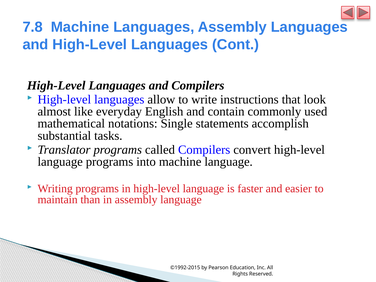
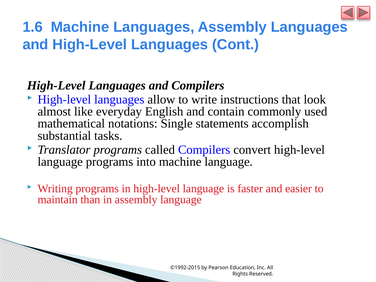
7.8: 7.8 -> 1.6
